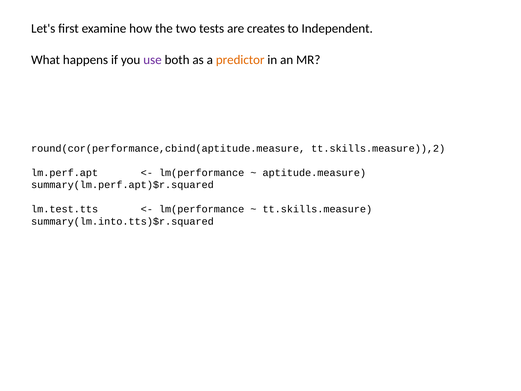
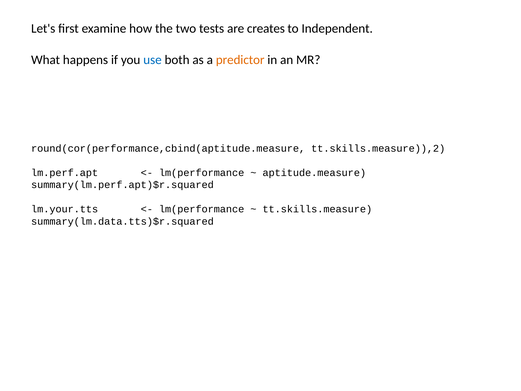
use colour: purple -> blue
lm.test.tts: lm.test.tts -> lm.your.tts
summary(lm.into.tts)$r.squared: summary(lm.into.tts)$r.squared -> summary(lm.data.tts)$r.squared
